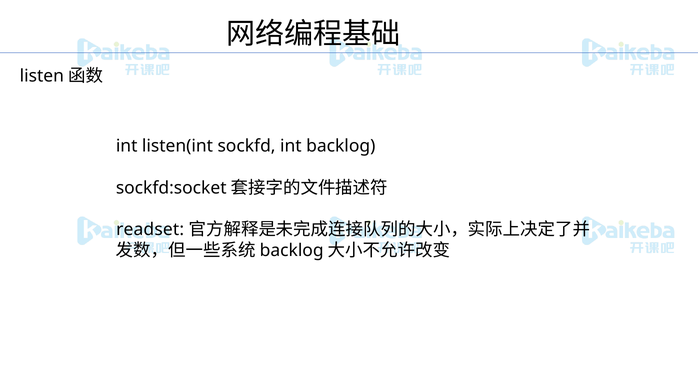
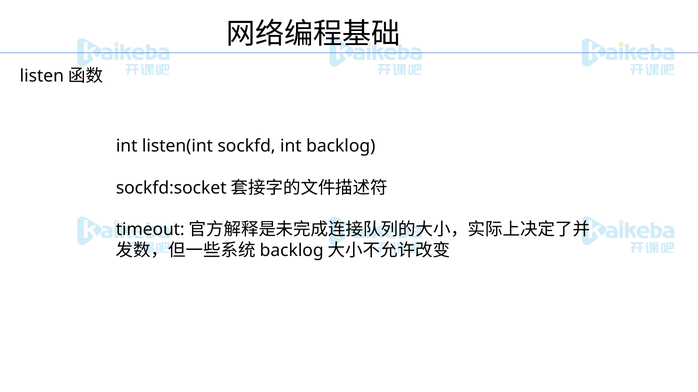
readset: readset -> timeout
